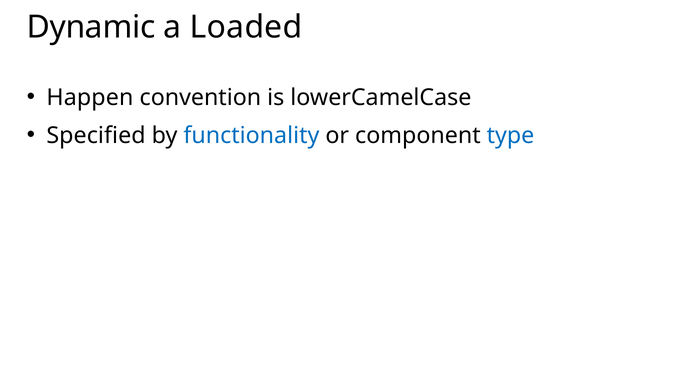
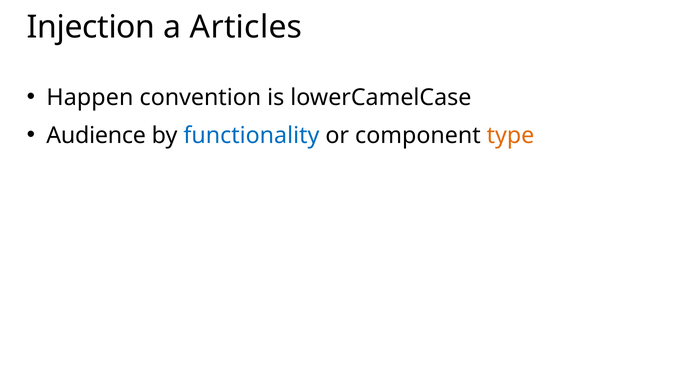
Dynamic: Dynamic -> Injection
Loaded: Loaded -> Articles
Specified: Specified -> Audience
type colour: blue -> orange
